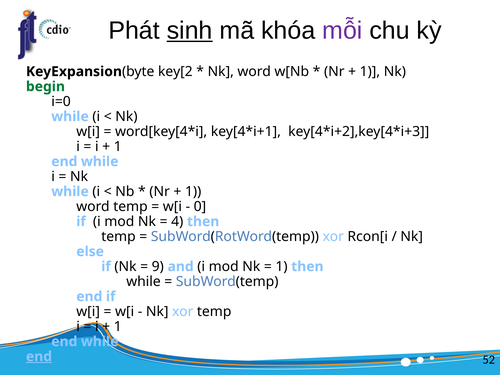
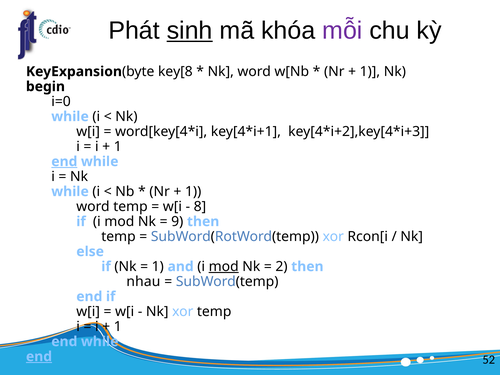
key[2: key[2 -> key[8
begin colour: green -> black
end at (64, 162) underline: none -> present
0: 0 -> 8
4: 4 -> 9
9 at (158, 267): 9 -> 1
mod at (224, 267) underline: none -> present
1 at (282, 267): 1 -> 2
while at (143, 282): while -> nhau
